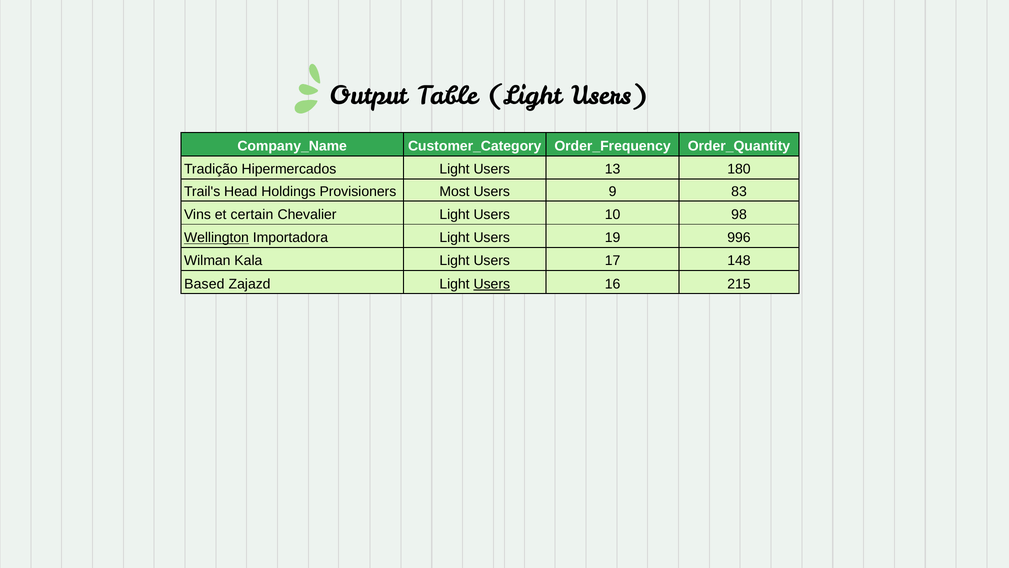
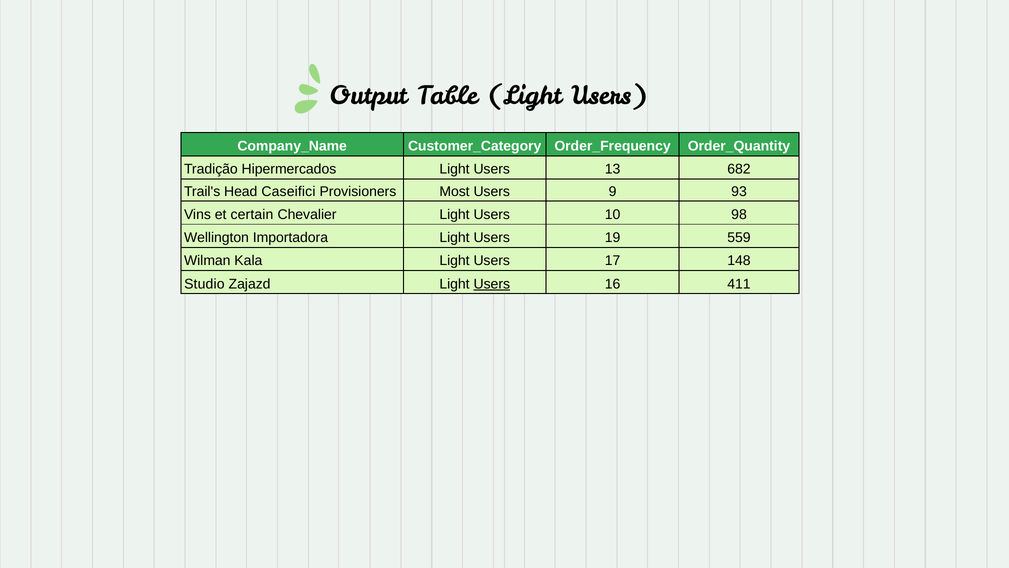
180: 180 -> 682
Holdings: Holdings -> Caseifici
83: 83 -> 93
Wellington underline: present -> none
996: 996 -> 559
Based: Based -> Studio
215: 215 -> 411
